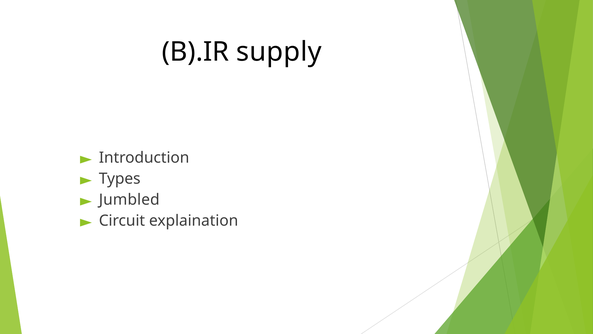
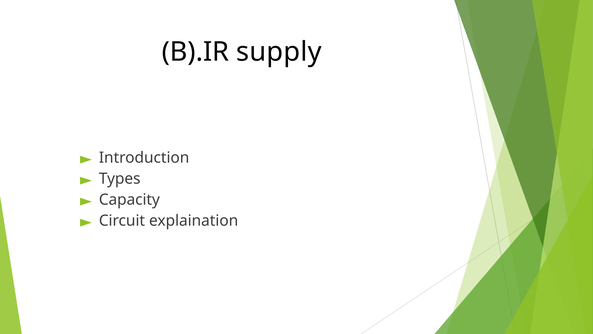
Jumbled: Jumbled -> Capacity
